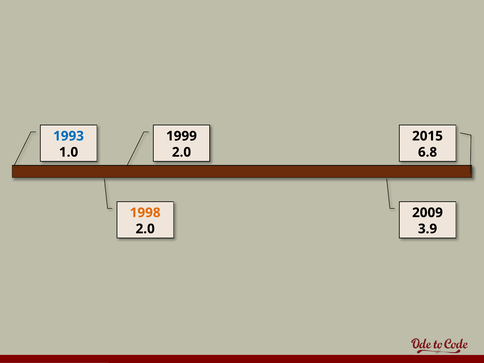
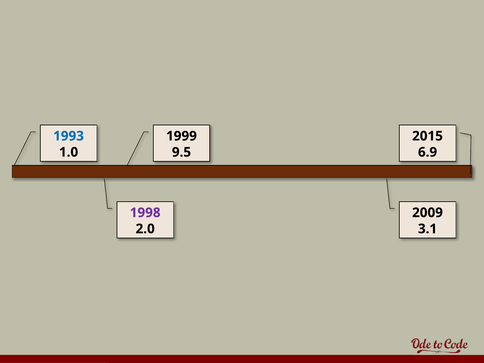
2.0 at (181, 152): 2.0 -> 9.5
6.8: 6.8 -> 6.9
1998 colour: orange -> purple
3.9: 3.9 -> 3.1
